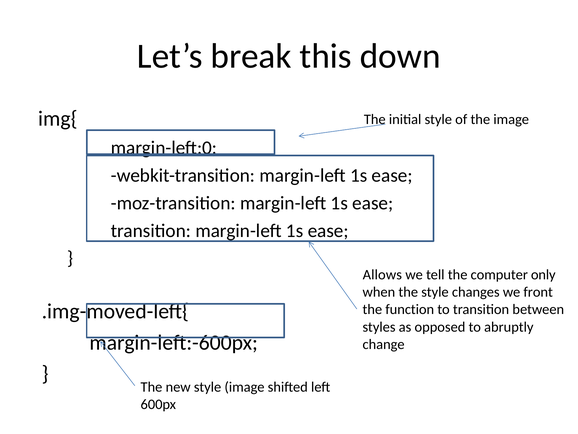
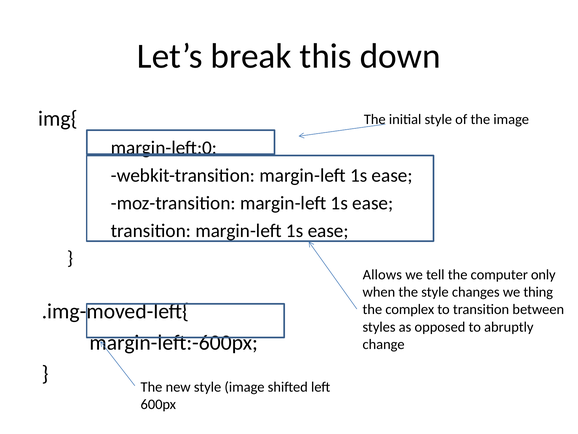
front: front -> thing
function: function -> complex
